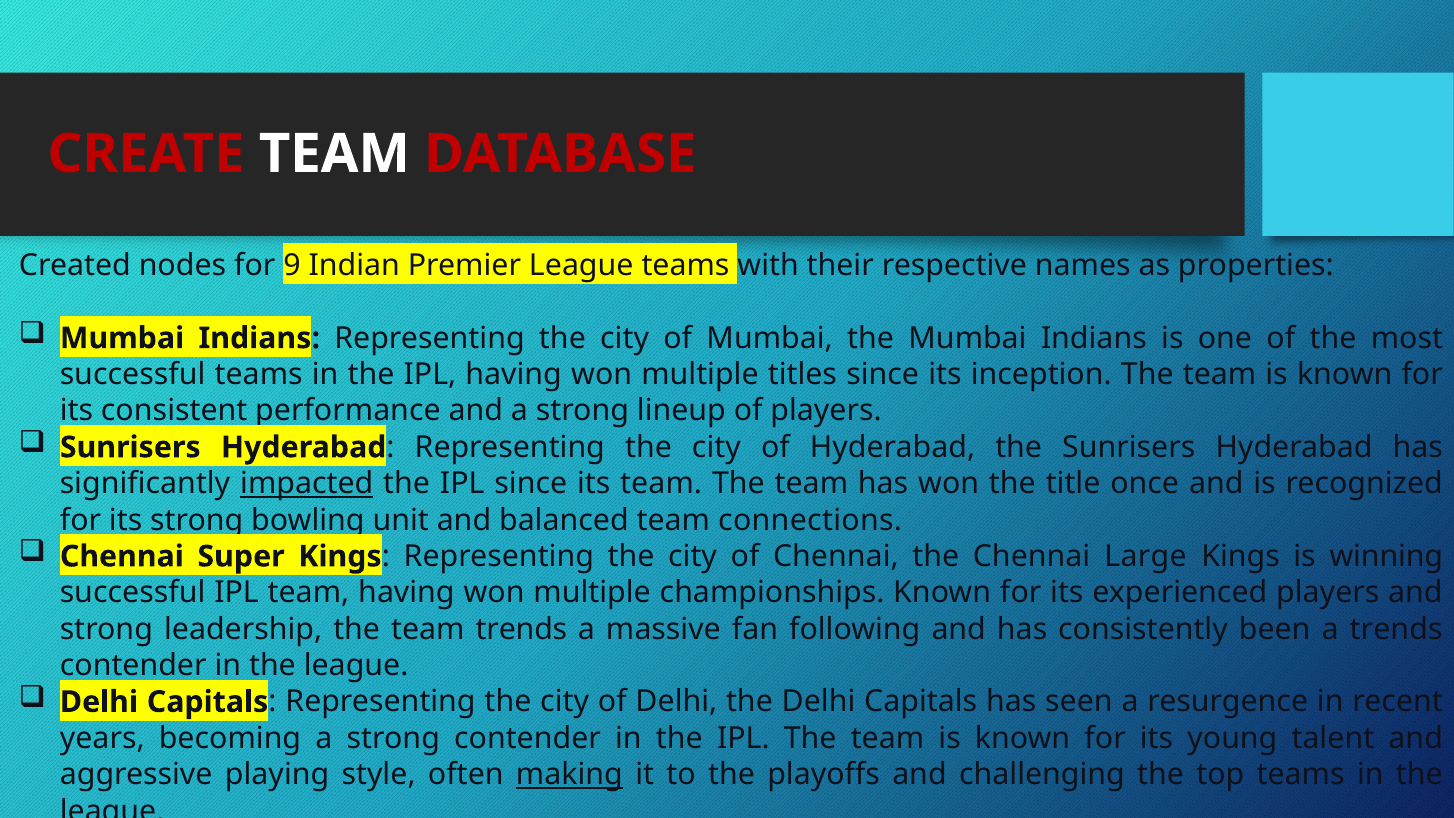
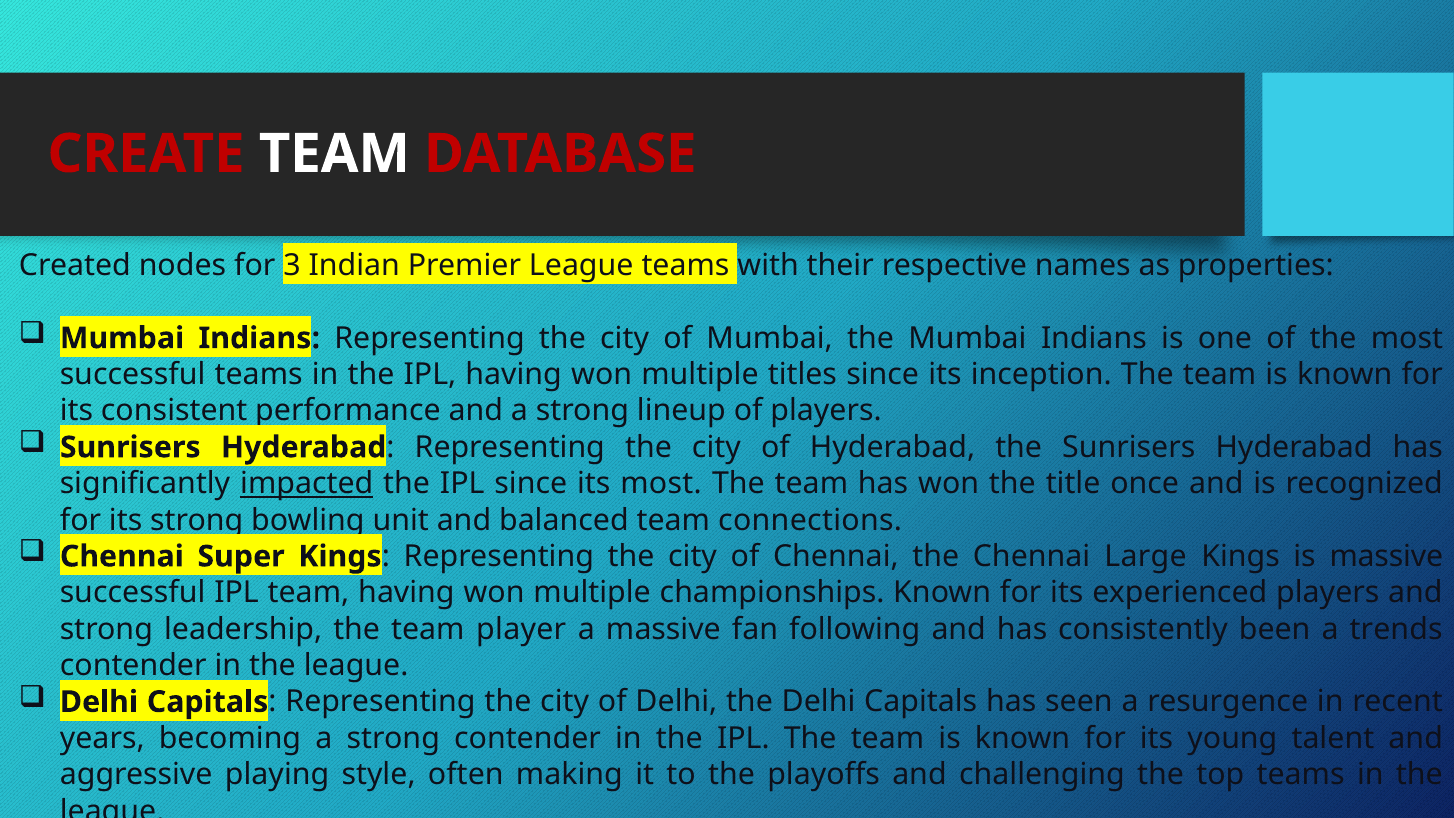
9: 9 -> 3
its team: team -> most
is winning: winning -> massive
team trends: trends -> player
making underline: present -> none
